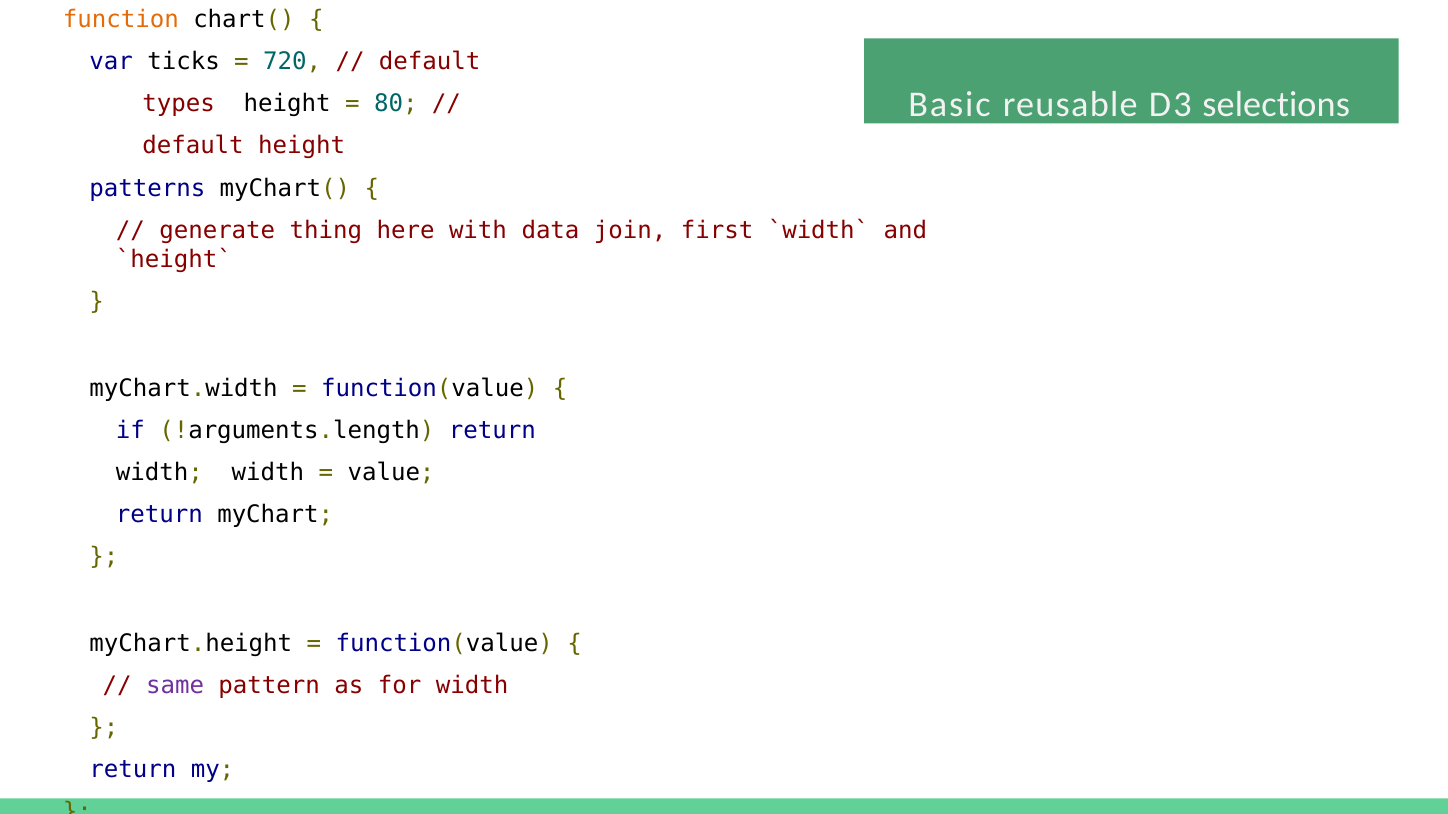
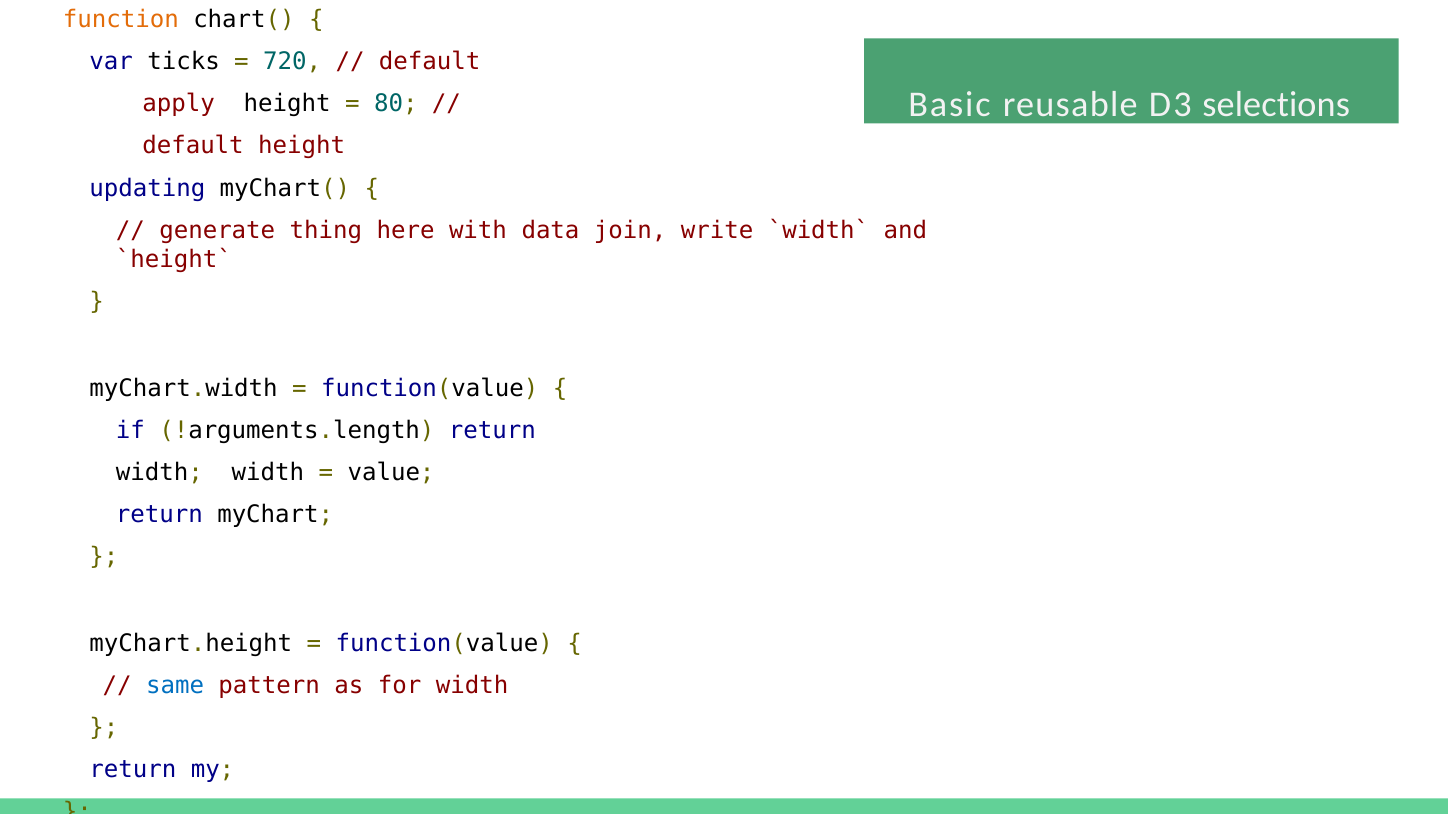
types: types -> apply
patterns: patterns -> updating
first: first -> write
same colour: purple -> blue
